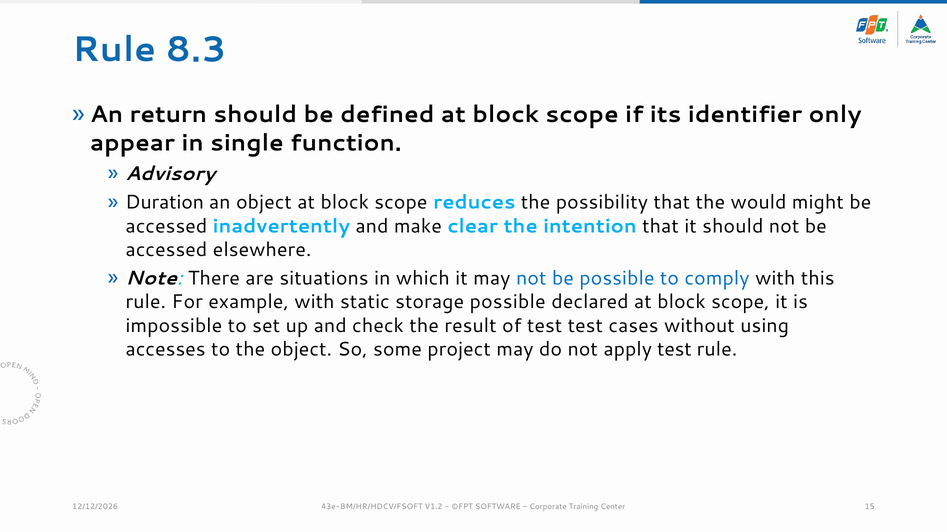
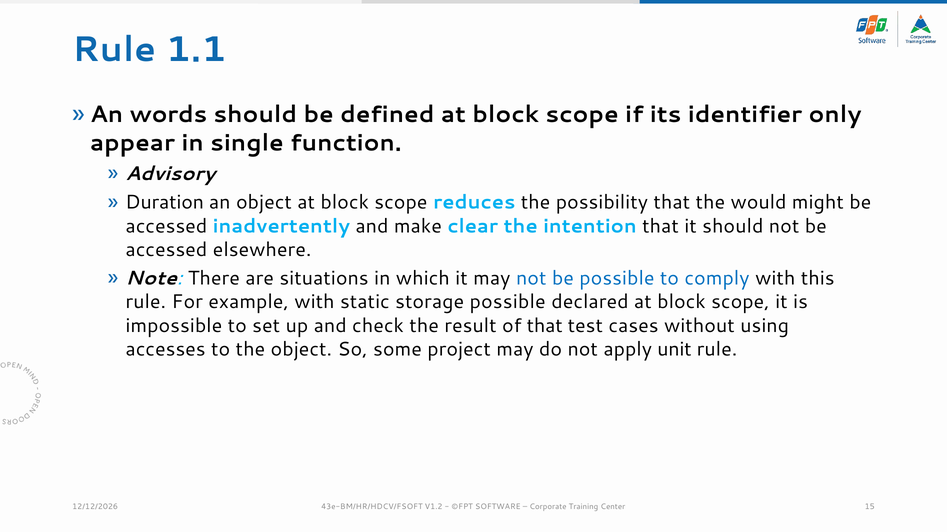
8.3: 8.3 -> 1.1
return: return -> words
of test: test -> that
apply test: test -> unit
